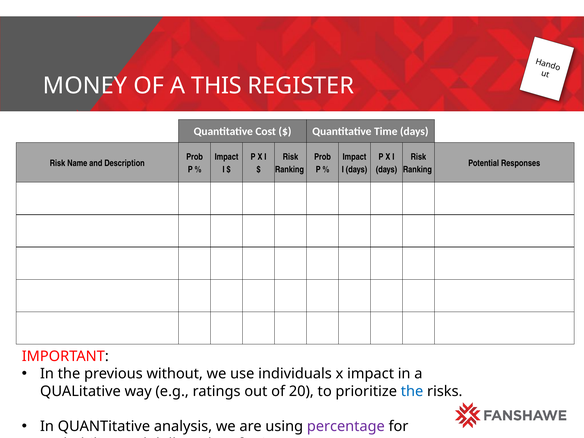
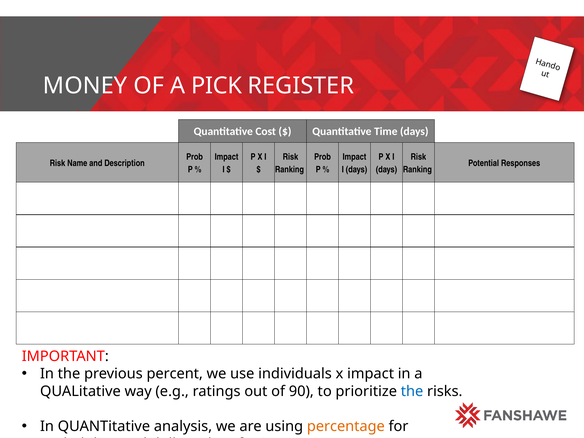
THIS: THIS -> PICK
without: without -> percent
20: 20 -> 90
percentage colour: purple -> orange
